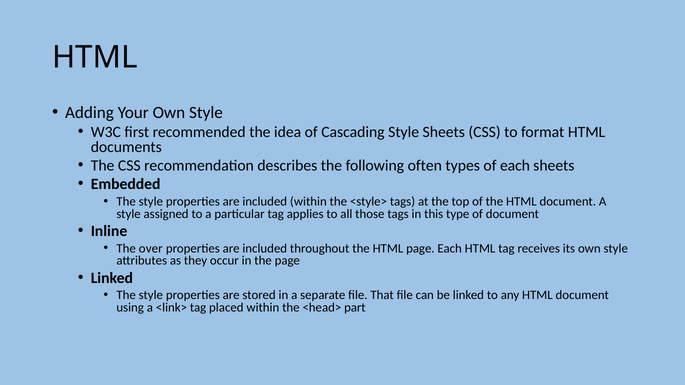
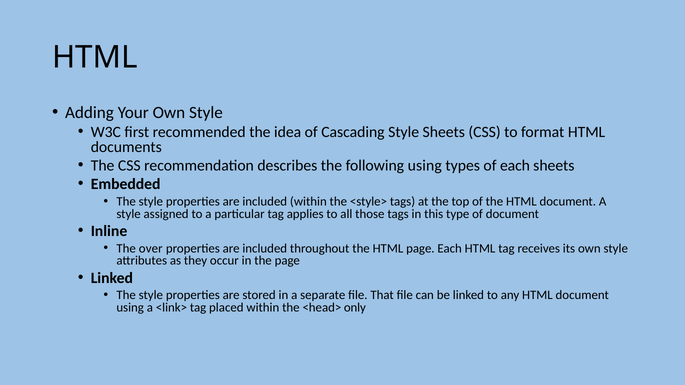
following often: often -> using
part: part -> only
